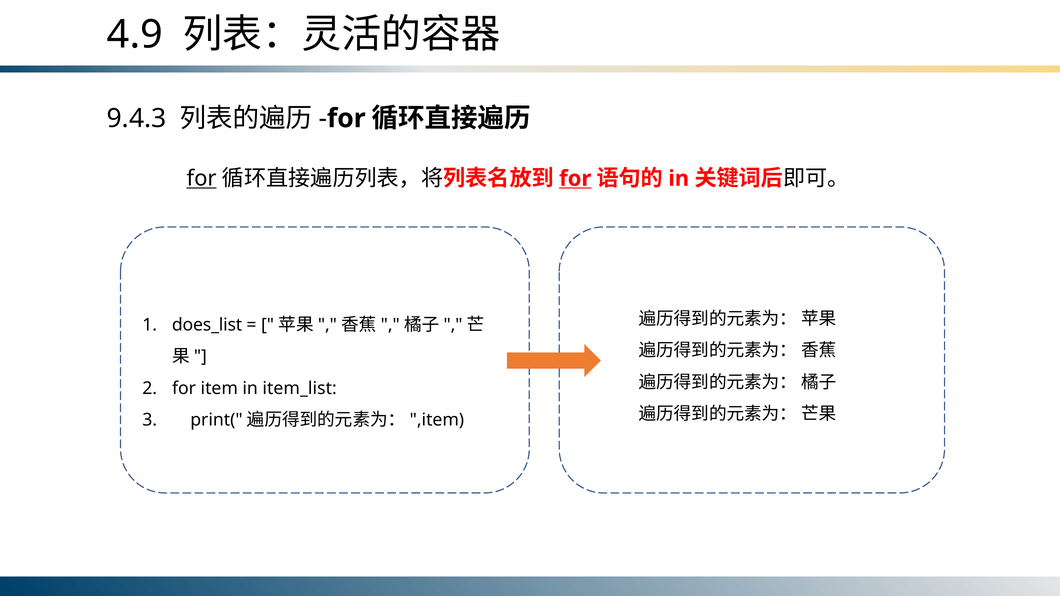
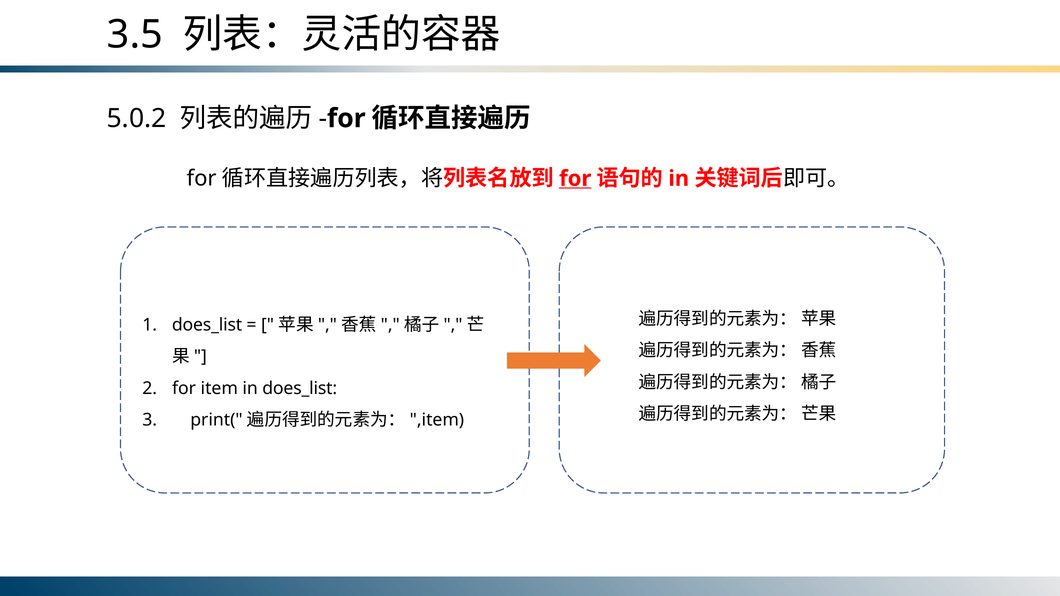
4.9: 4.9 -> 3.5
9.4.3: 9.4.3 -> 5.0.2
for at (202, 179) underline: present -> none
in item_list: item_list -> does_list
